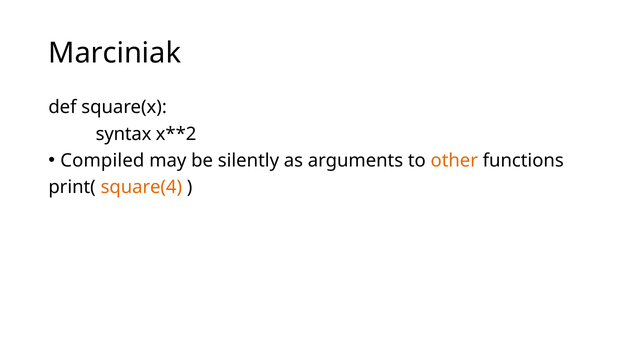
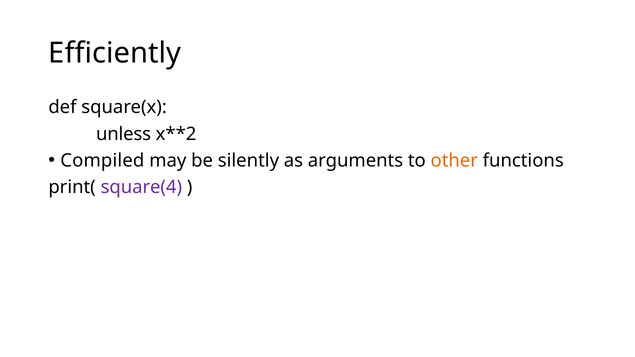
Marciniak: Marciniak -> Efficiently
syntax: syntax -> unless
square(4 colour: orange -> purple
